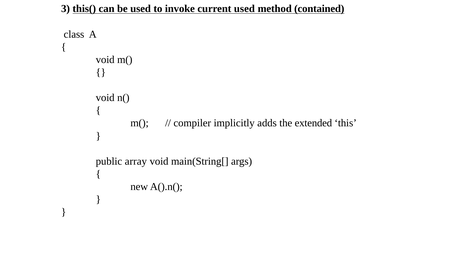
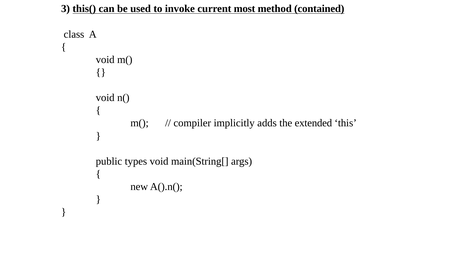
current used: used -> most
array: array -> types
